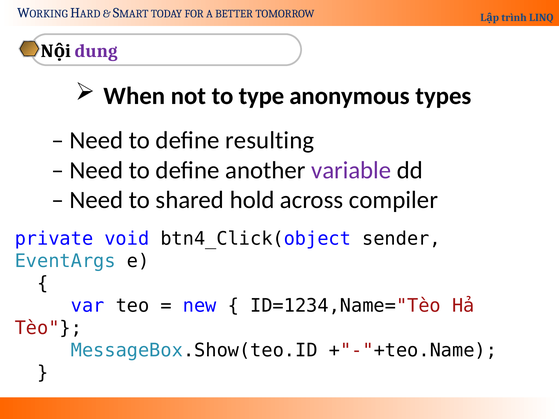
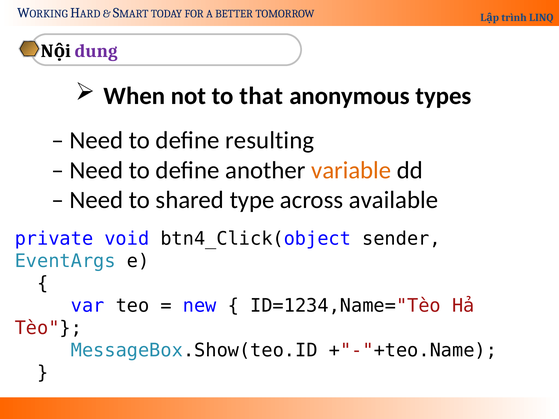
type: type -> that
variable colour: purple -> orange
hold: hold -> type
compiler: compiler -> available
